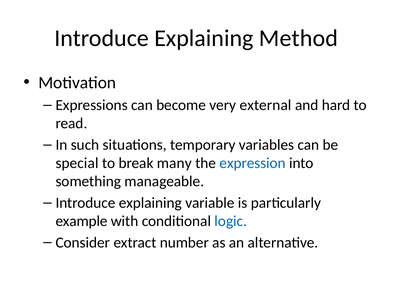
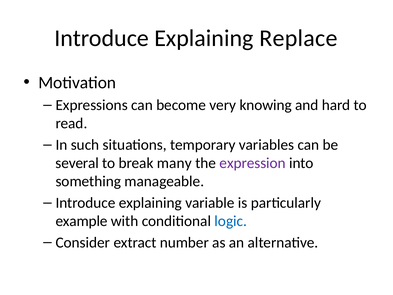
Method: Method -> Replace
external: external -> knowing
special: special -> several
expression colour: blue -> purple
